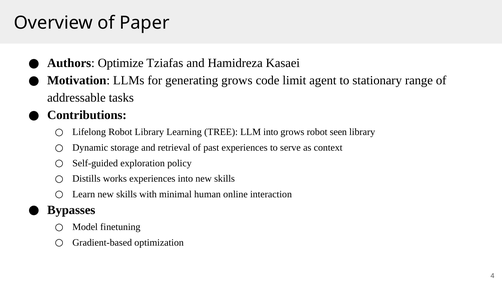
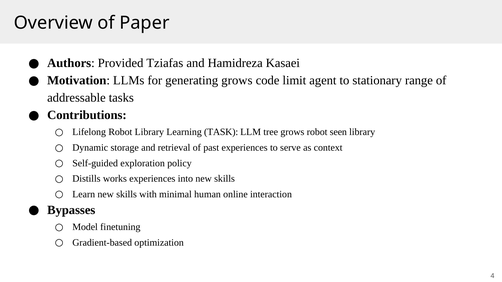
Optimize: Optimize -> Provided
TREE: TREE -> TASK
LLM into: into -> tree
